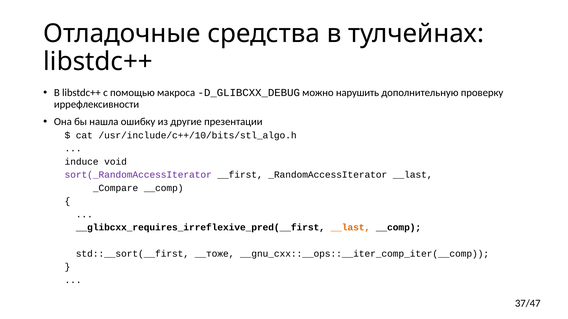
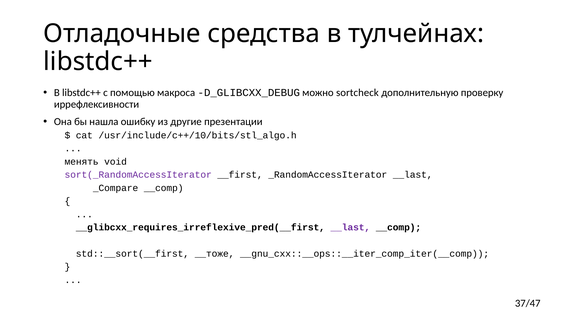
нарушить: нарушить -> sortcheck
induce: induce -> менять
__last at (350, 228) colour: orange -> purple
